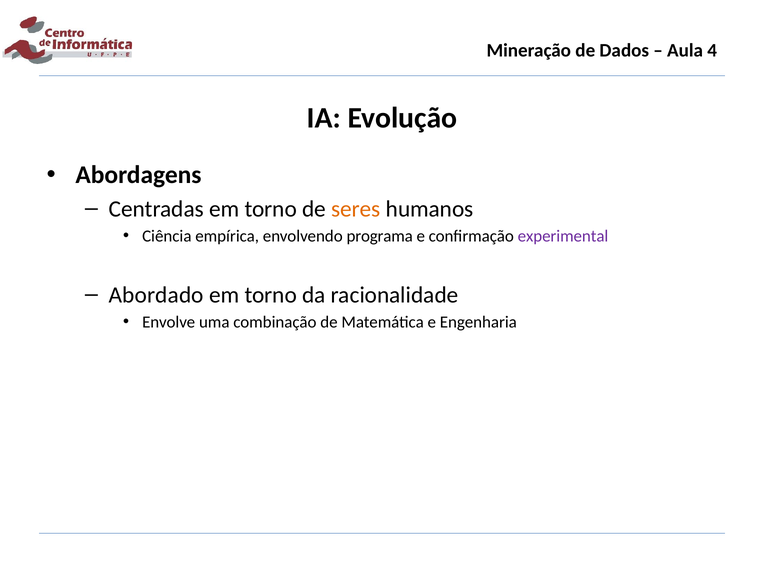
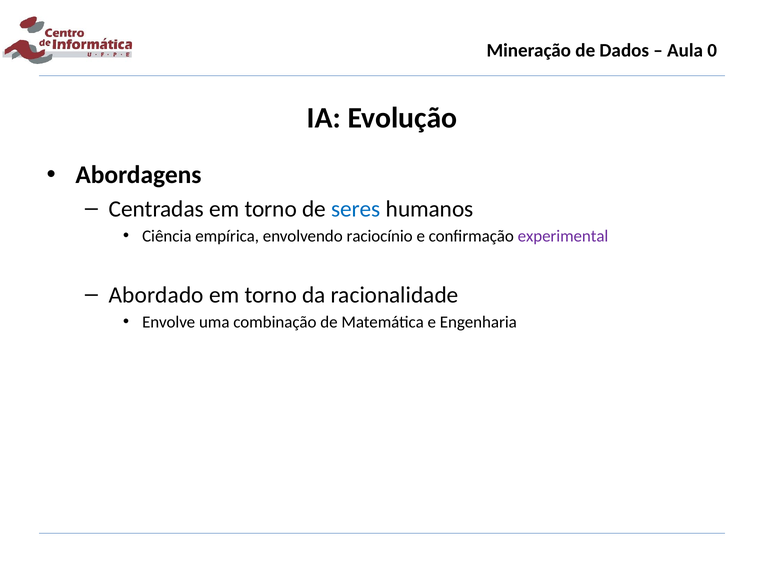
4: 4 -> 0
seres colour: orange -> blue
programa: programa -> raciocínio
